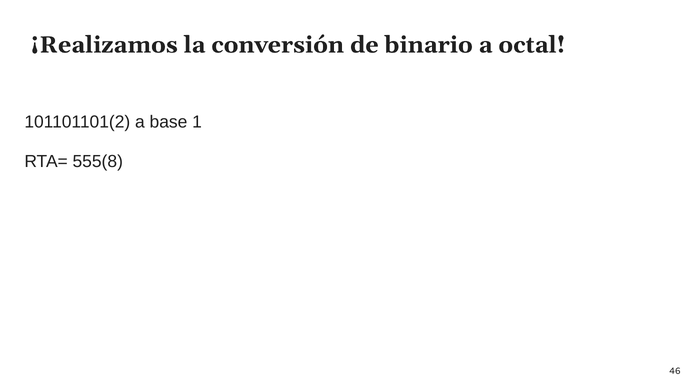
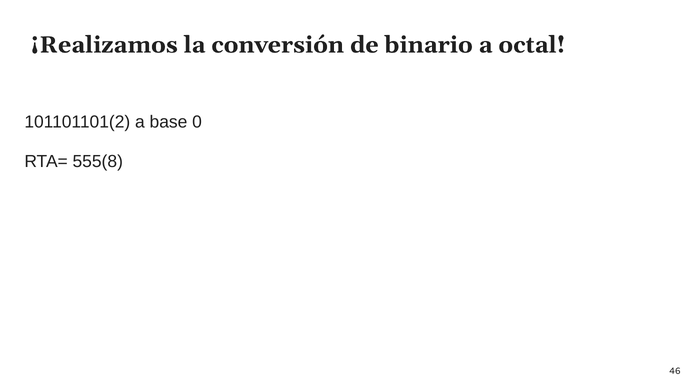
1: 1 -> 0
